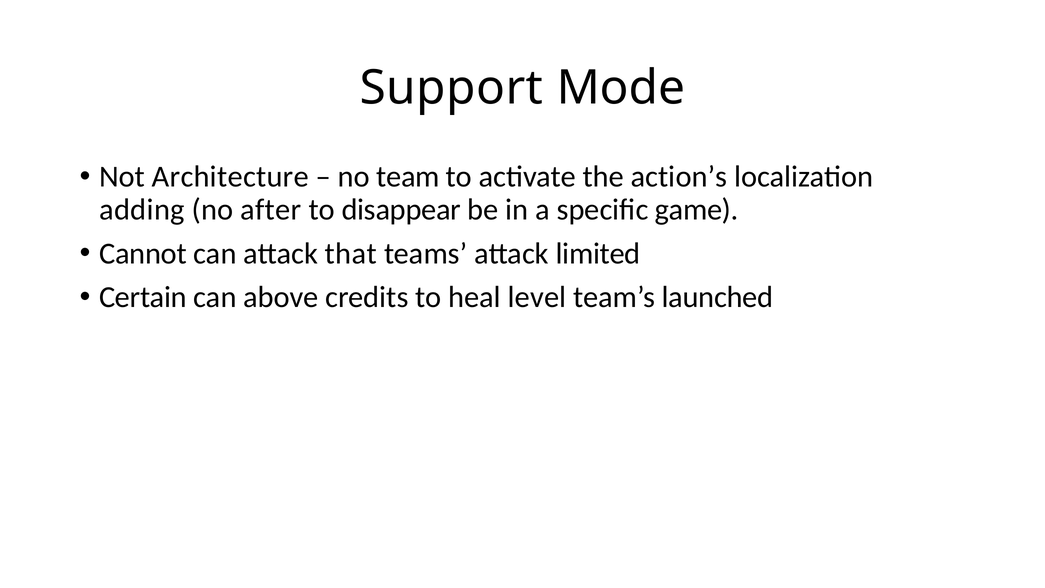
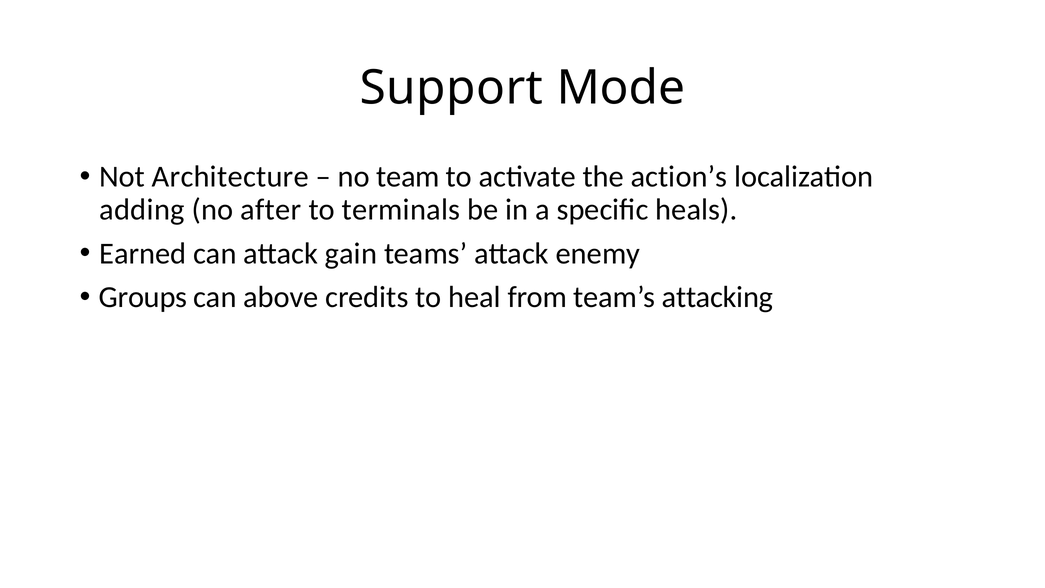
disappear: disappear -> terminals
game: game -> heals
Cannot: Cannot -> Earned
that: that -> gain
limited: limited -> enemy
Certain: Certain -> Groups
level: level -> from
launched: launched -> attacking
